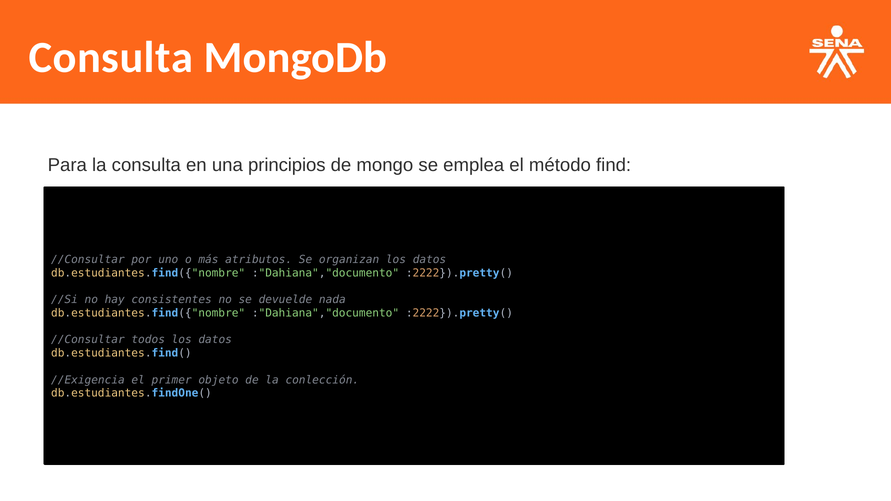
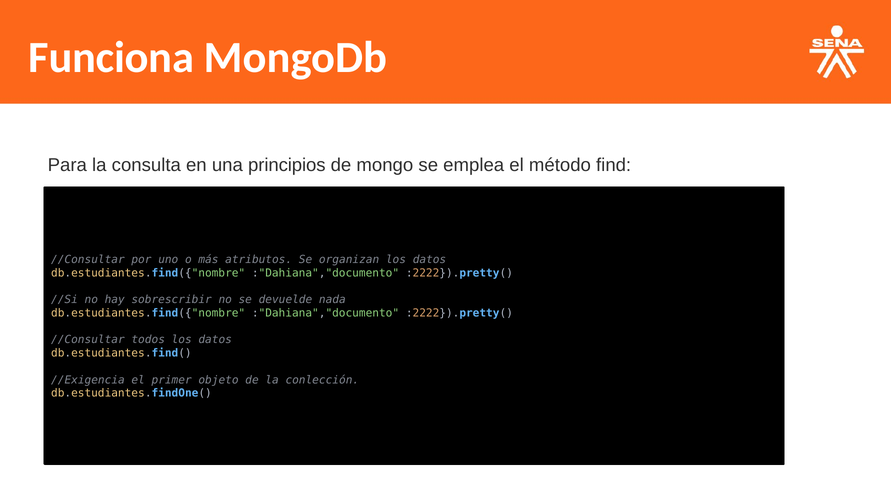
Consulta at (111, 57): Consulta -> Funciona
consistentes: consistentes -> sobrescribir
